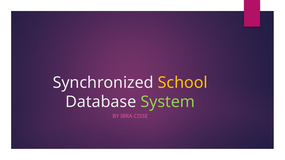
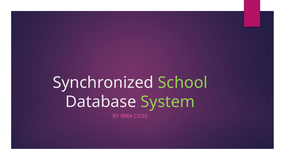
School colour: yellow -> light green
